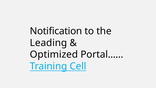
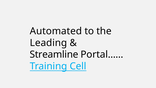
Notification: Notification -> Automated
Optimized: Optimized -> Streamline
